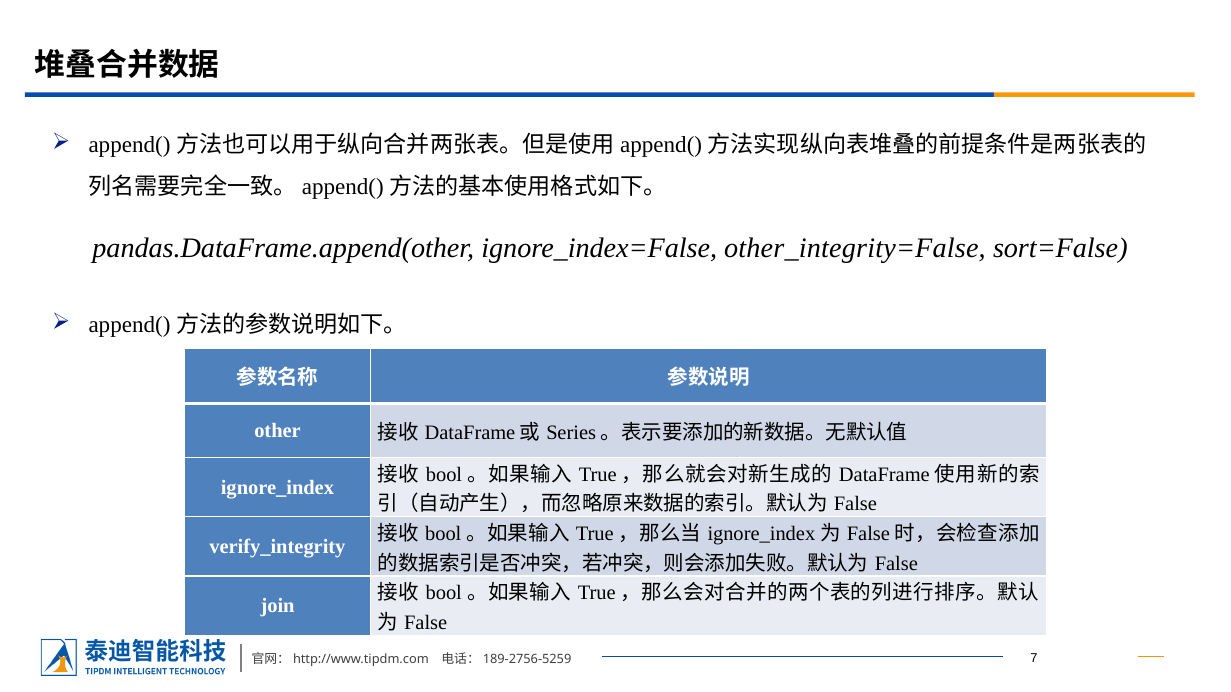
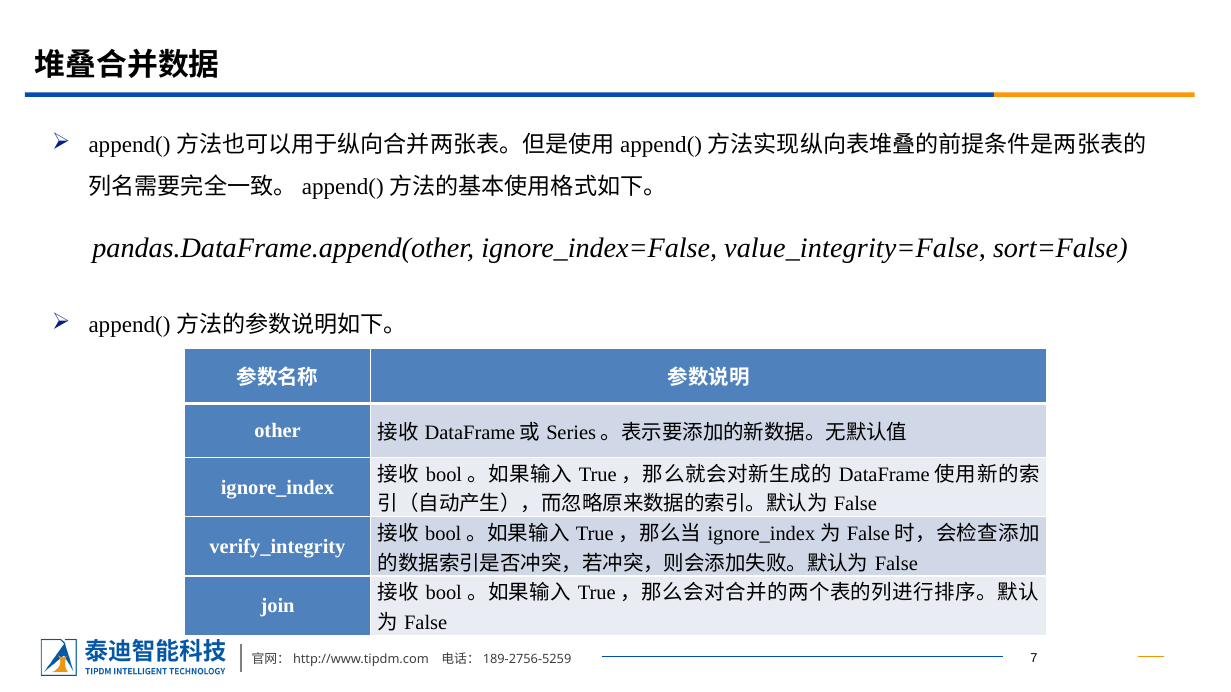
other_integrity=False: other_integrity=False -> value_integrity=False
